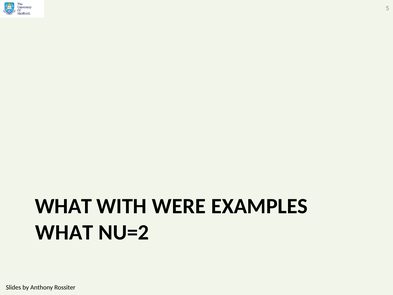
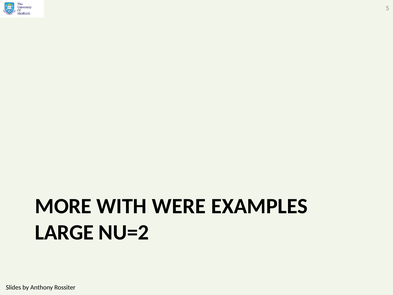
WHAT at (63, 206): WHAT -> MORE
WHAT at (64, 232): WHAT -> LARGE
